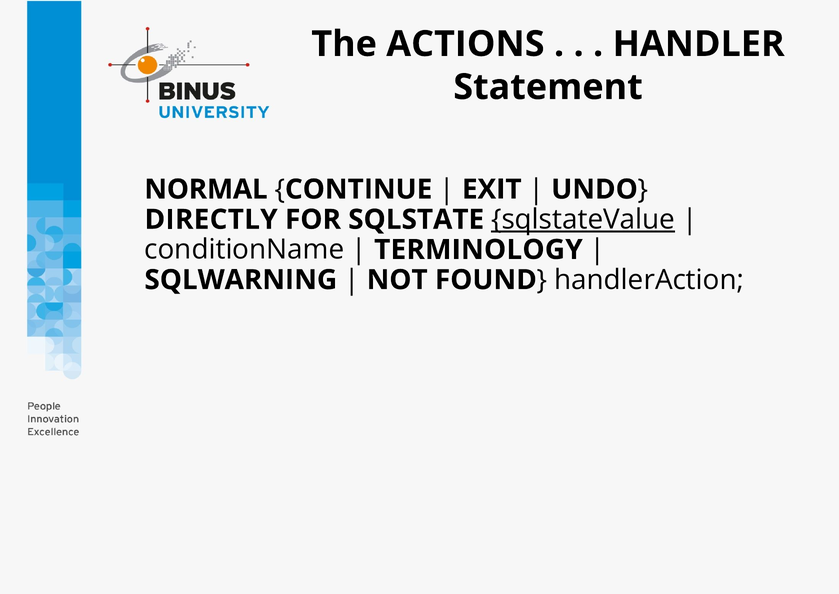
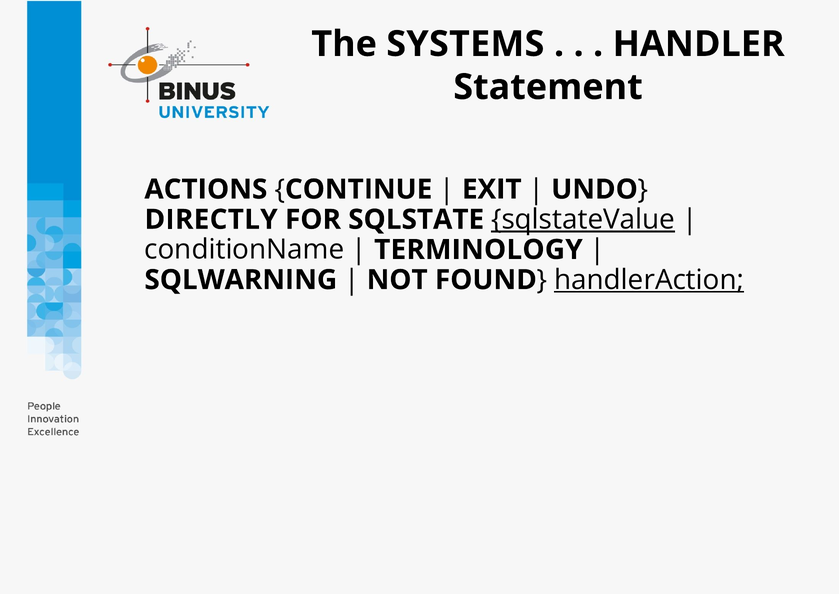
ACTIONS: ACTIONS -> SYSTEMS
NORMAL: NORMAL -> ACTIONS
handlerAction underline: none -> present
